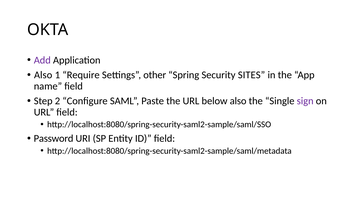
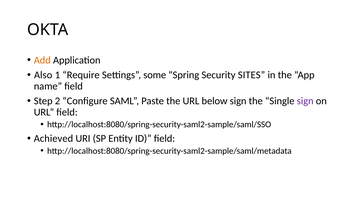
Add colour: purple -> orange
other: other -> some
below also: also -> sign
Password: Password -> Achieved
